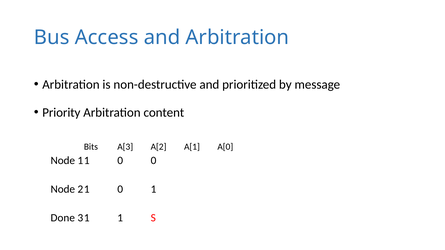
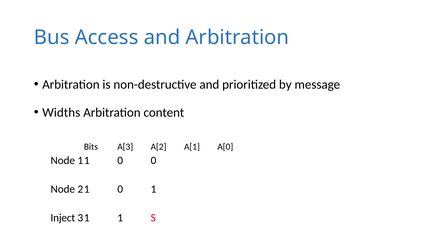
Priority: Priority -> Widths
Done: Done -> Inject
